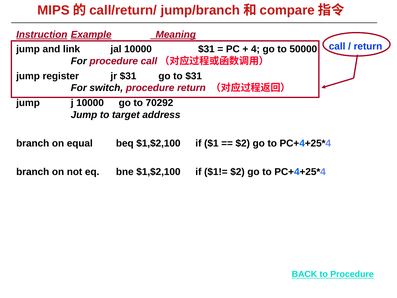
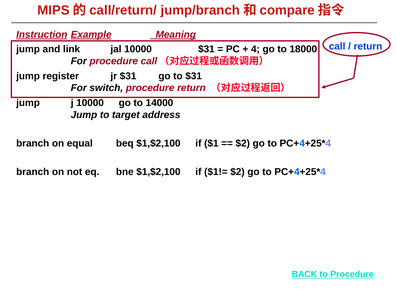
50000: 50000 -> 18000
70292: 70292 -> 14000
